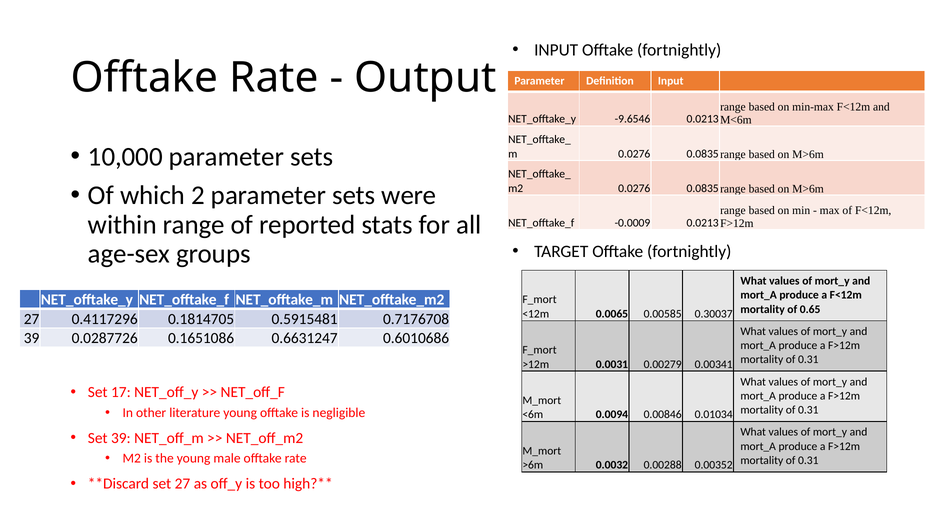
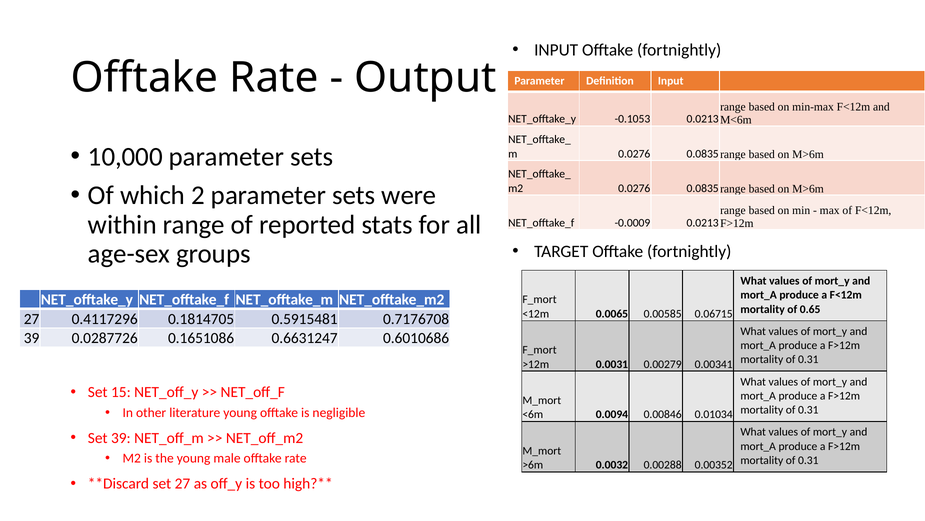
-9.6546: -9.6546 -> -0.1053
0.30037: 0.30037 -> 0.06715
17: 17 -> 15
